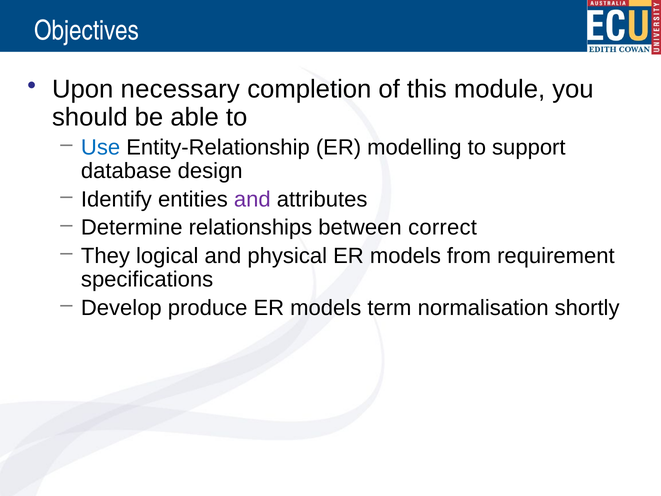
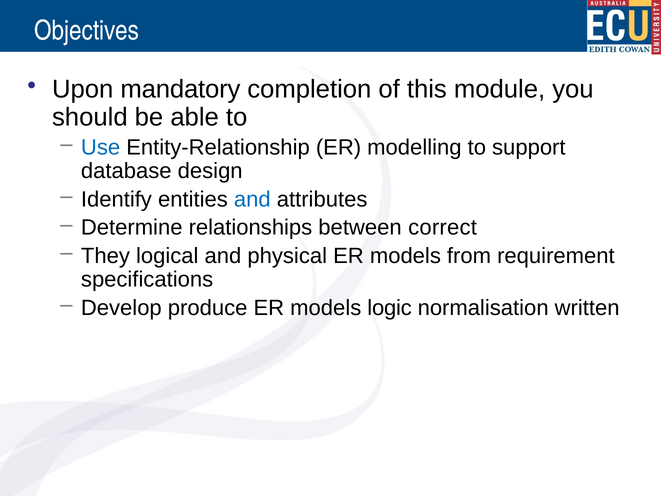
necessary: necessary -> mandatory
and at (252, 199) colour: purple -> blue
term: term -> logic
shortly: shortly -> written
